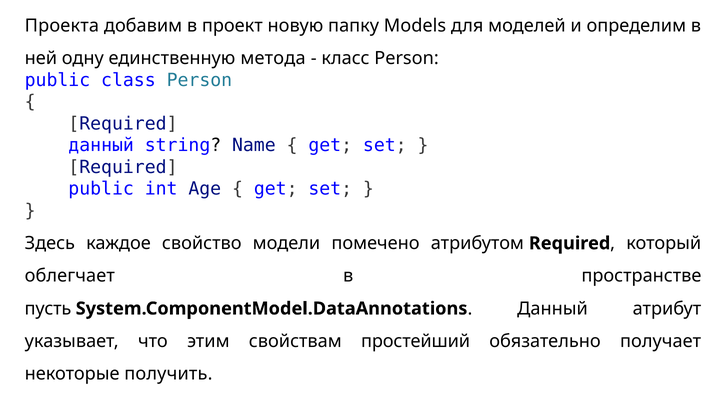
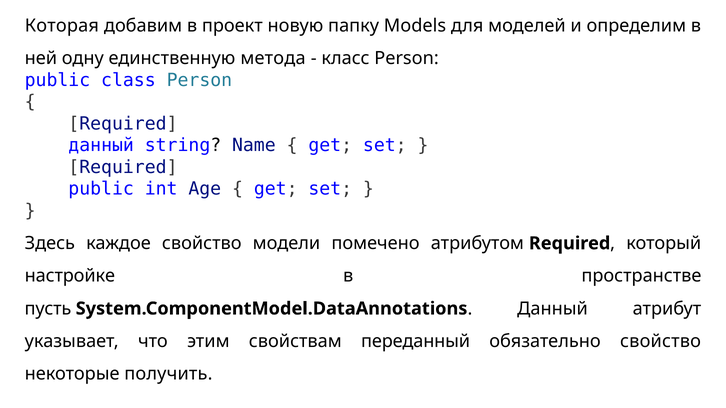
Проекта: Проекта -> Которая
облегчает: облегчает -> настройке
простейший: простейший -> переданный
обязательно получает: получает -> свойство
